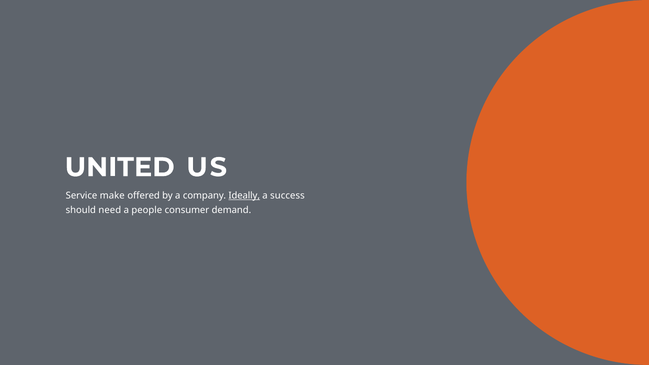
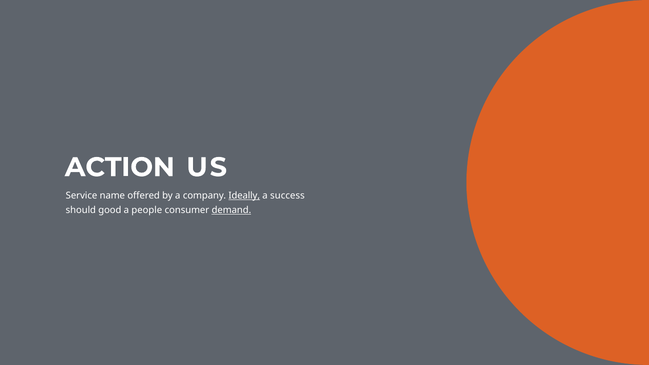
UNITED: UNITED -> ACTION
make: make -> name
need: need -> good
demand underline: none -> present
